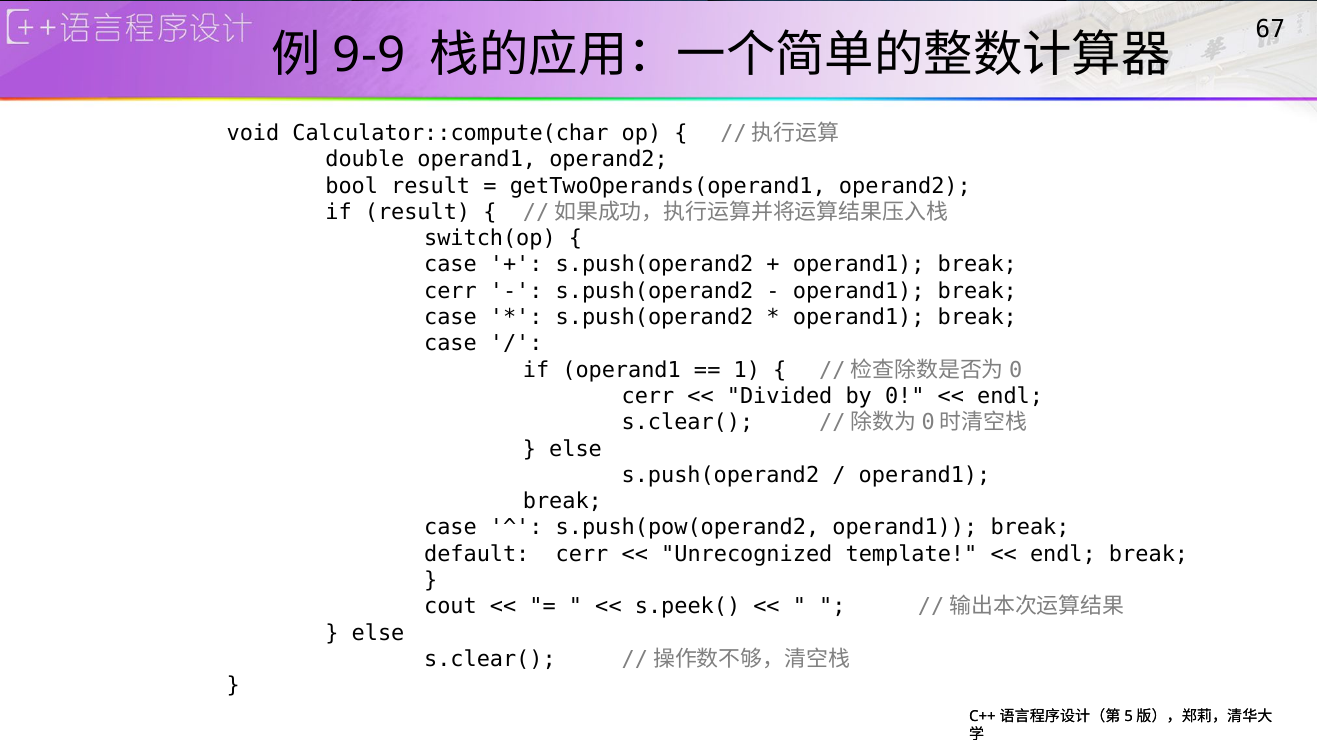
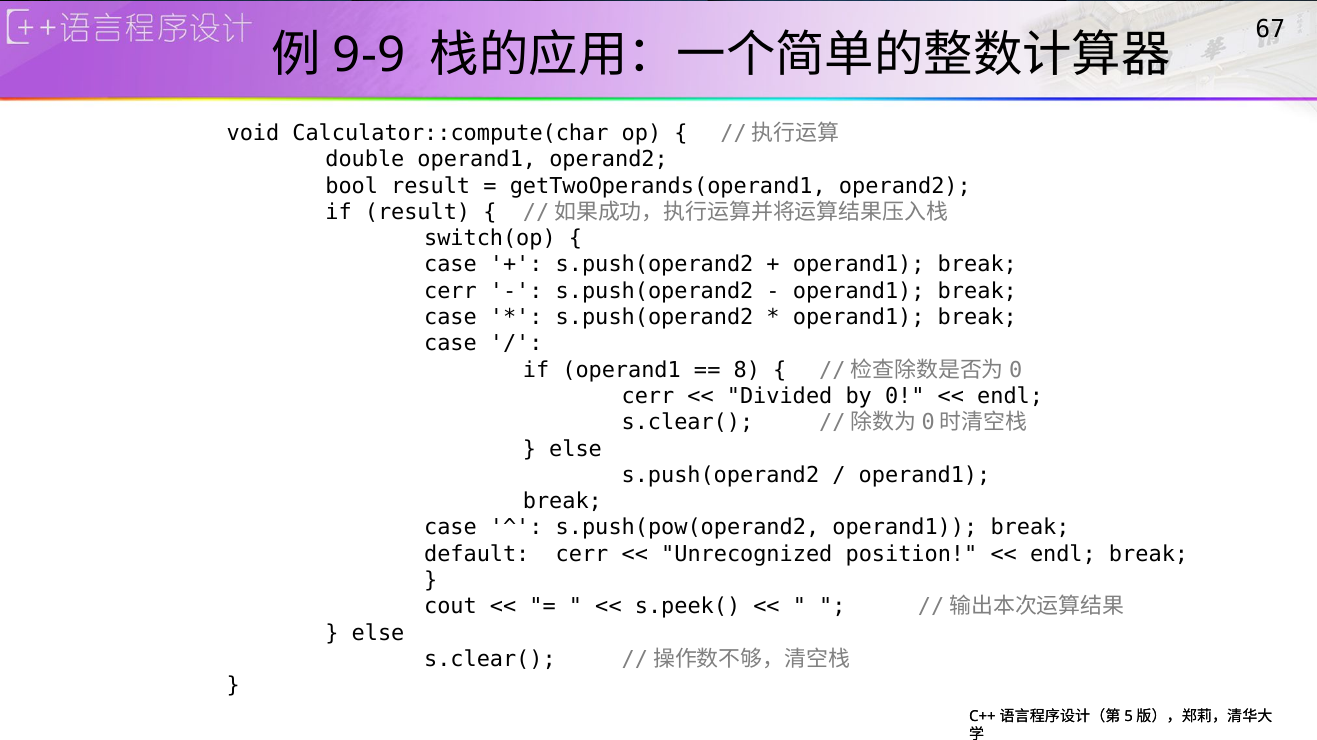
1: 1 -> 8
template: template -> position
